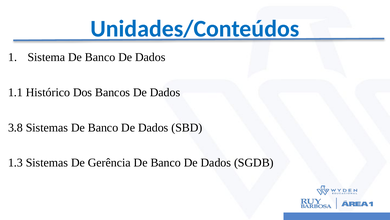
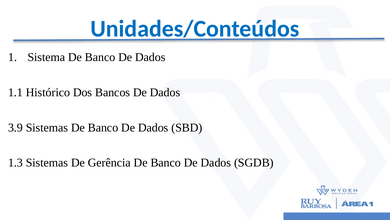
3.8: 3.8 -> 3.9
